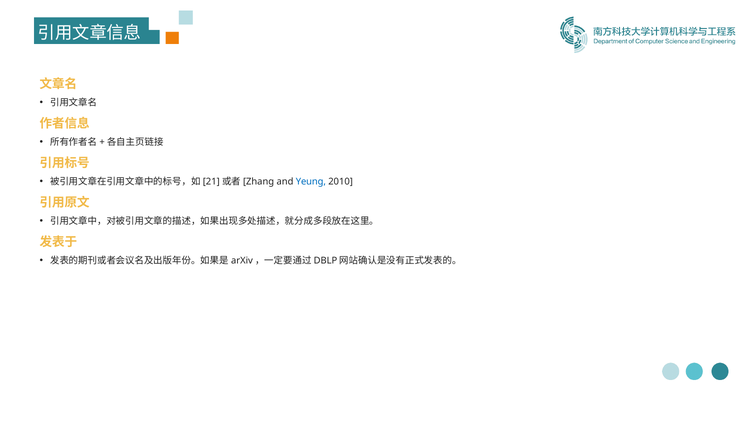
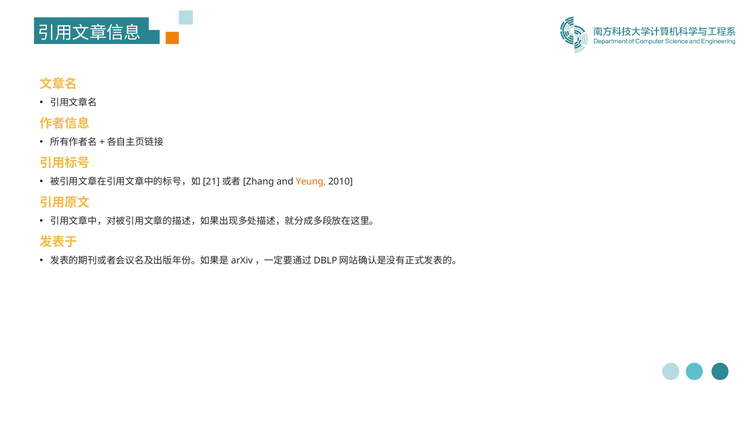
Yeung colour: blue -> orange
